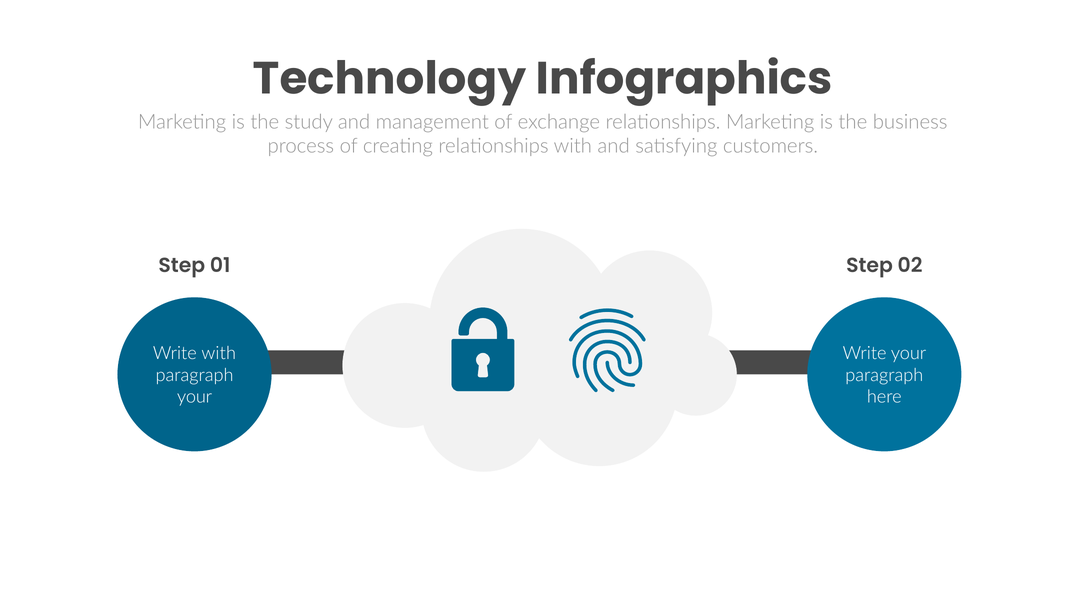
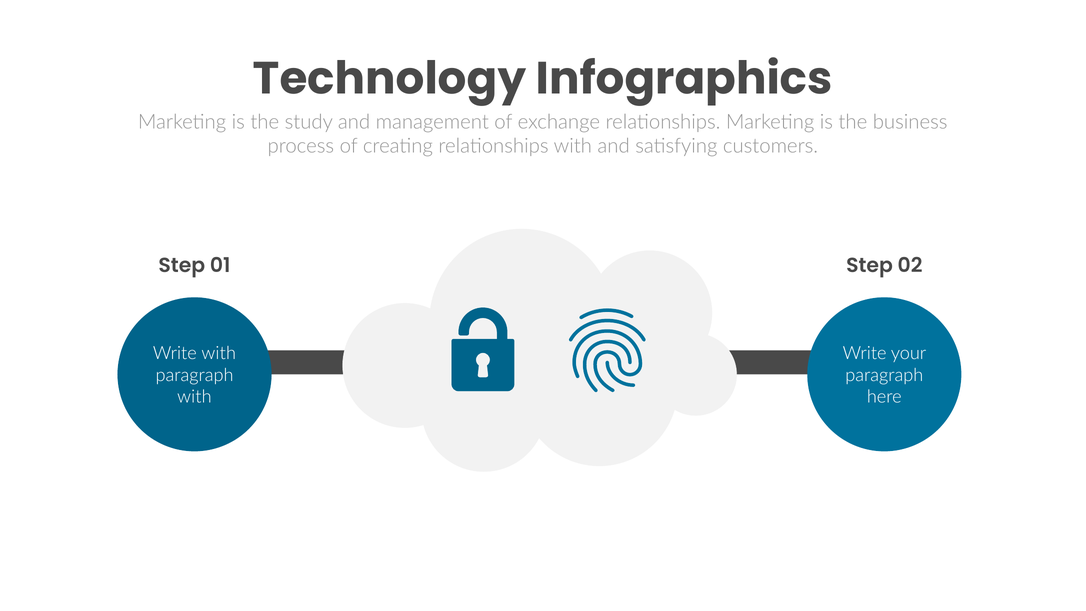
your at (195, 397): your -> with
